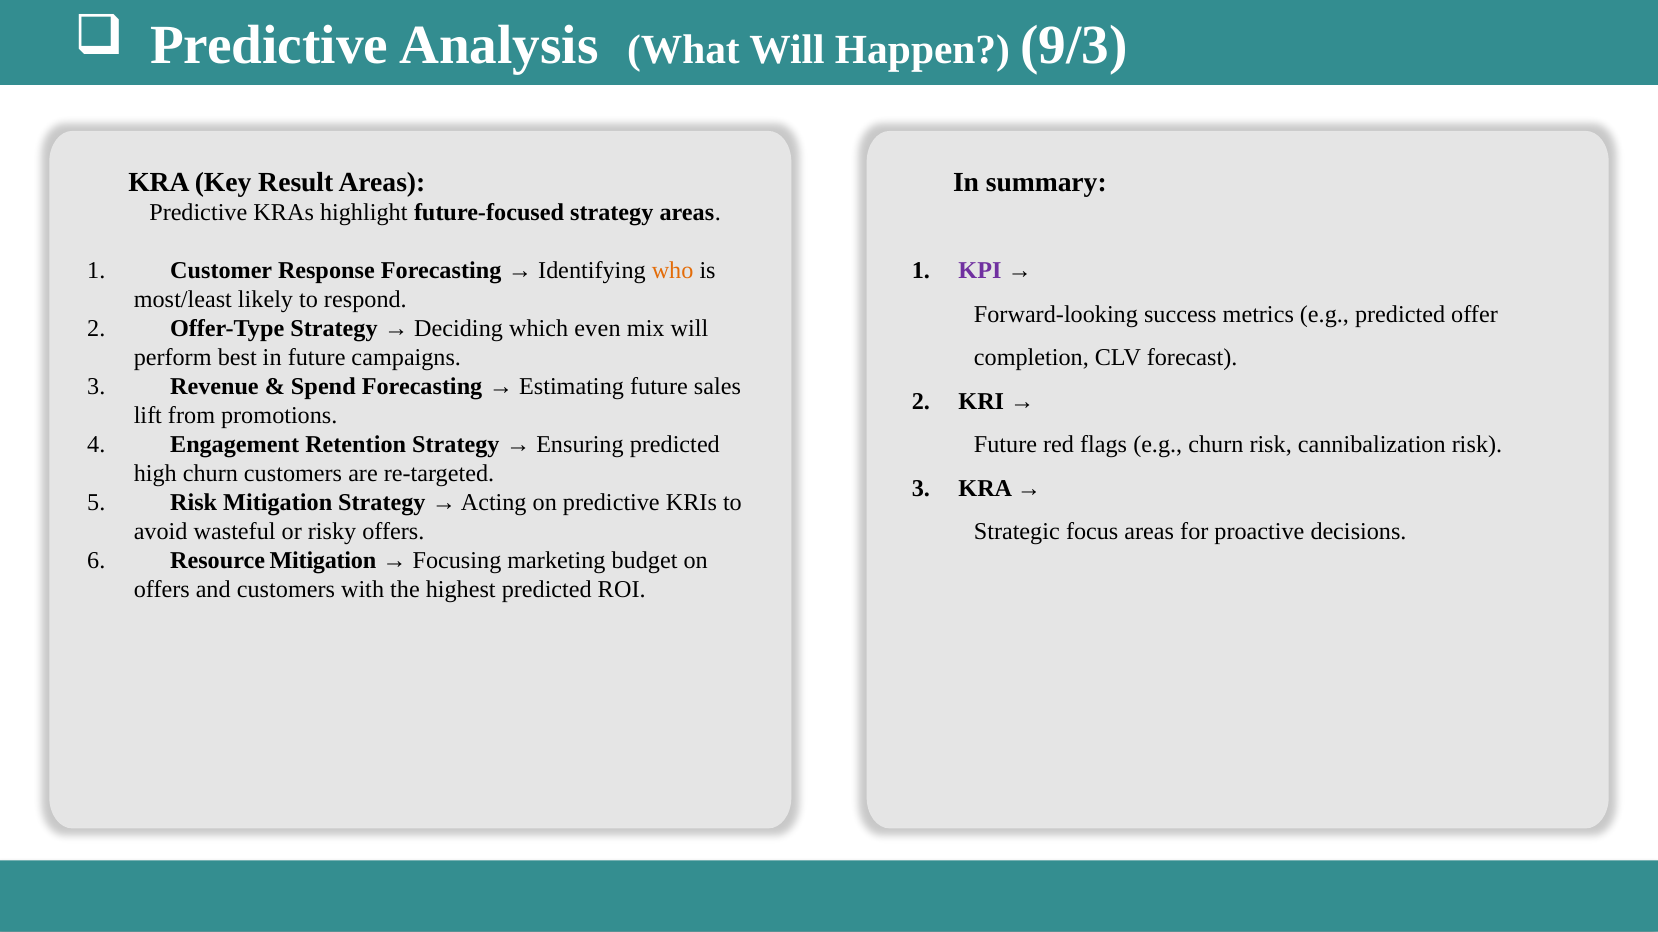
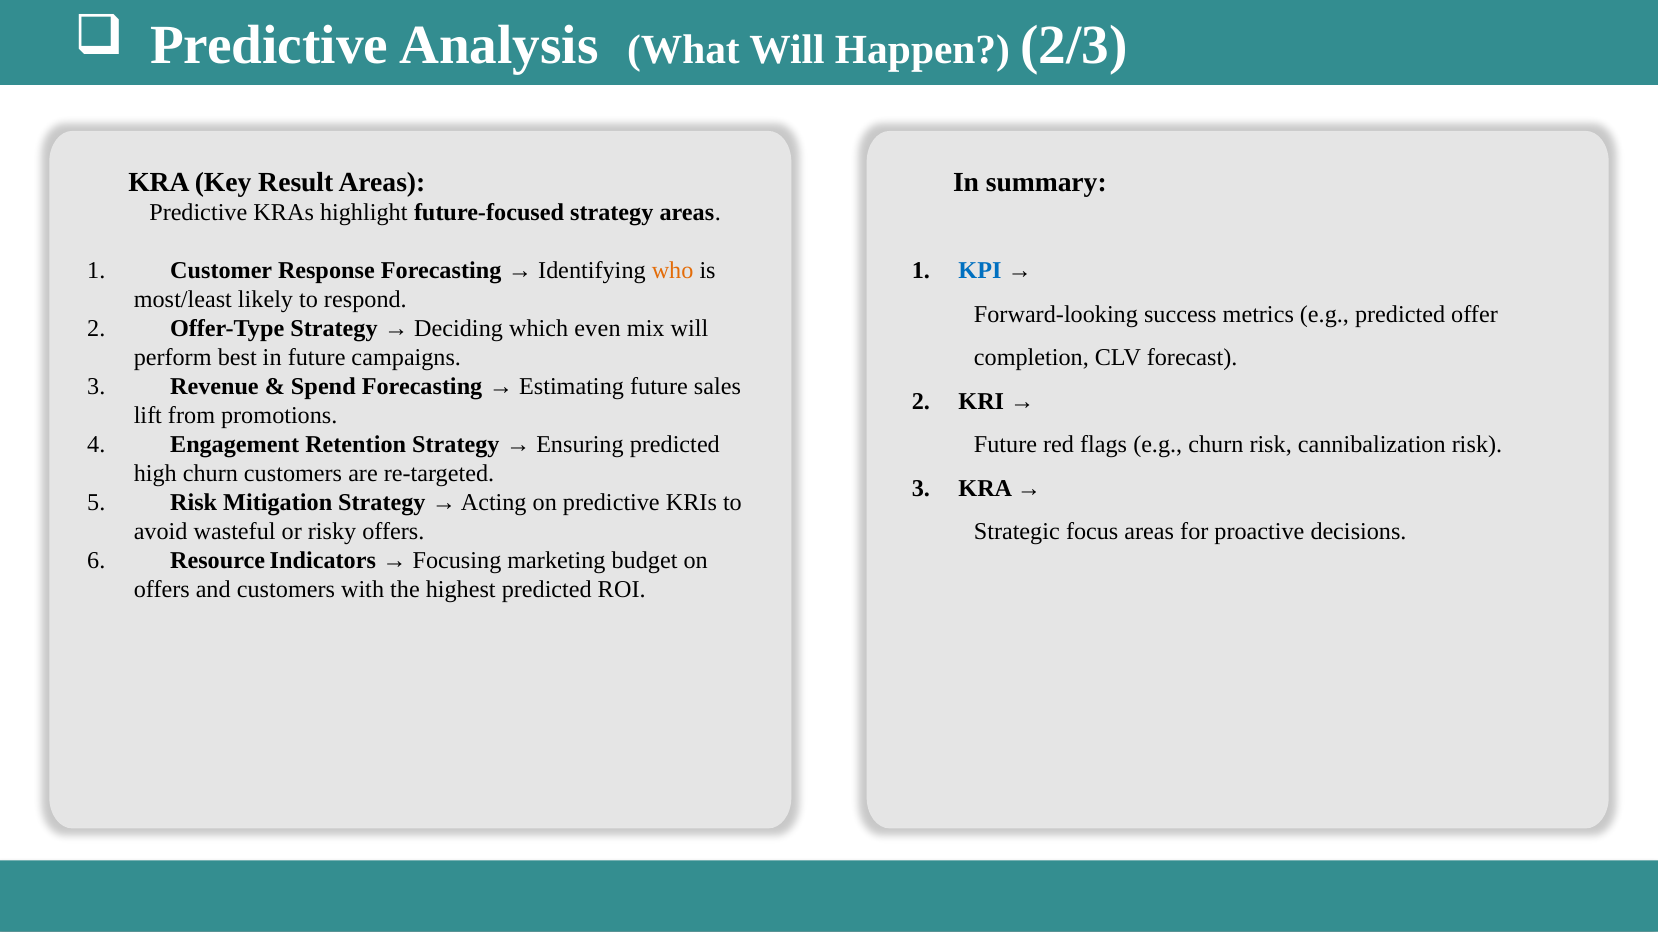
9/3: 9/3 -> 2/3
KPI colour: purple -> blue
Resource Mitigation: Mitigation -> Indicators
